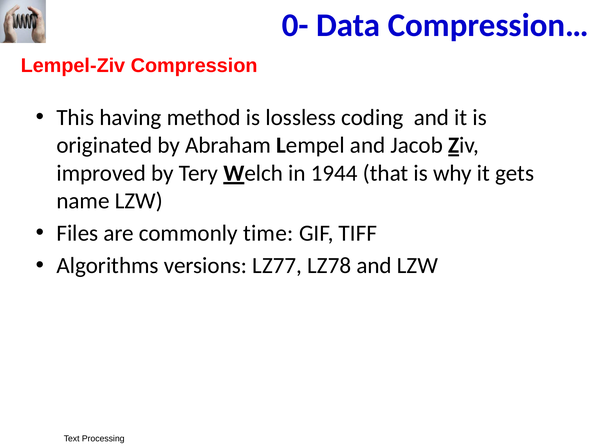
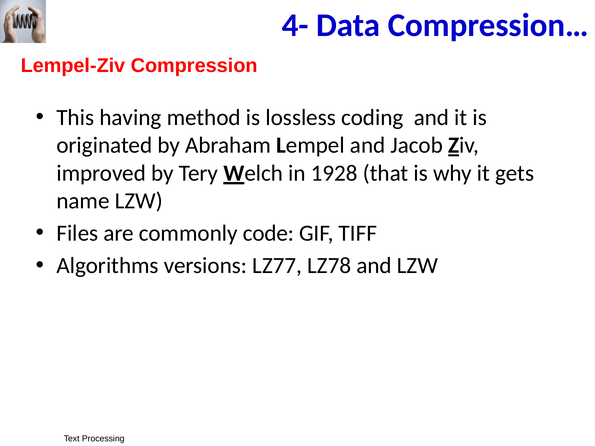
0-: 0- -> 4-
1944: 1944 -> 1928
time: time -> code
